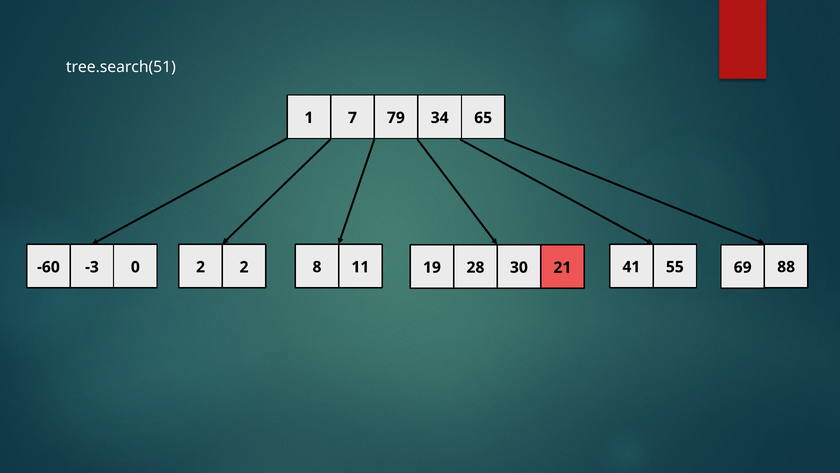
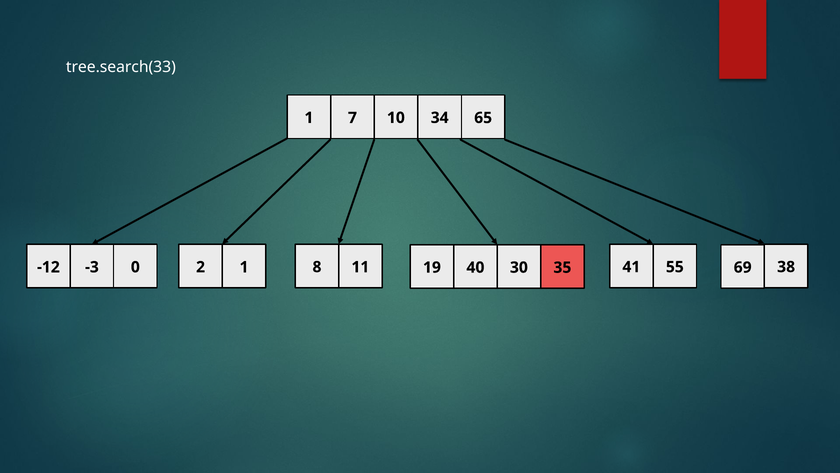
tree.search(51: tree.search(51 -> tree.search(33
79: 79 -> 10
28: 28 -> 40
88: 88 -> 38
-60: -60 -> -12
-3 2: 2 -> 1
21: 21 -> 35
